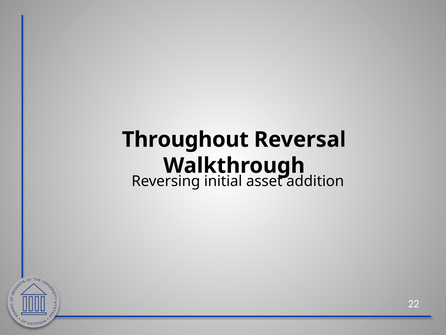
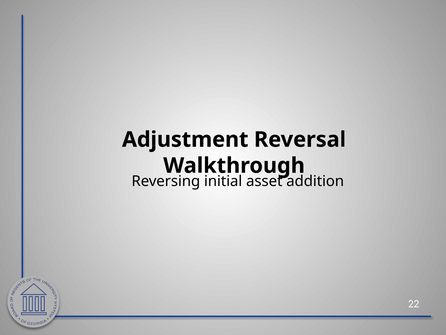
Throughout: Throughout -> Adjustment
